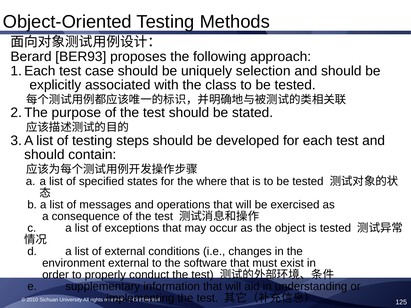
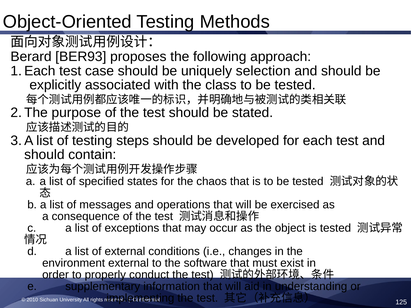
where: where -> chaos
